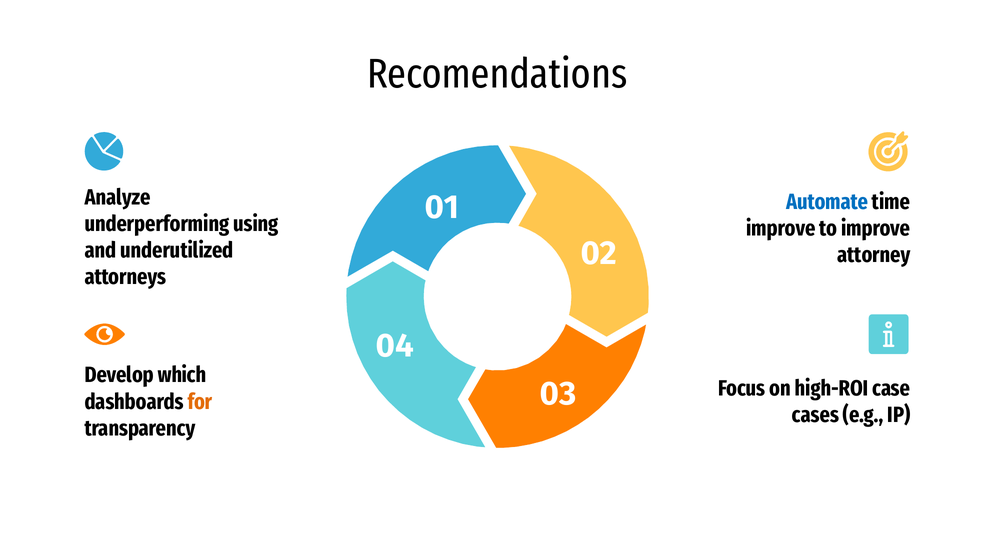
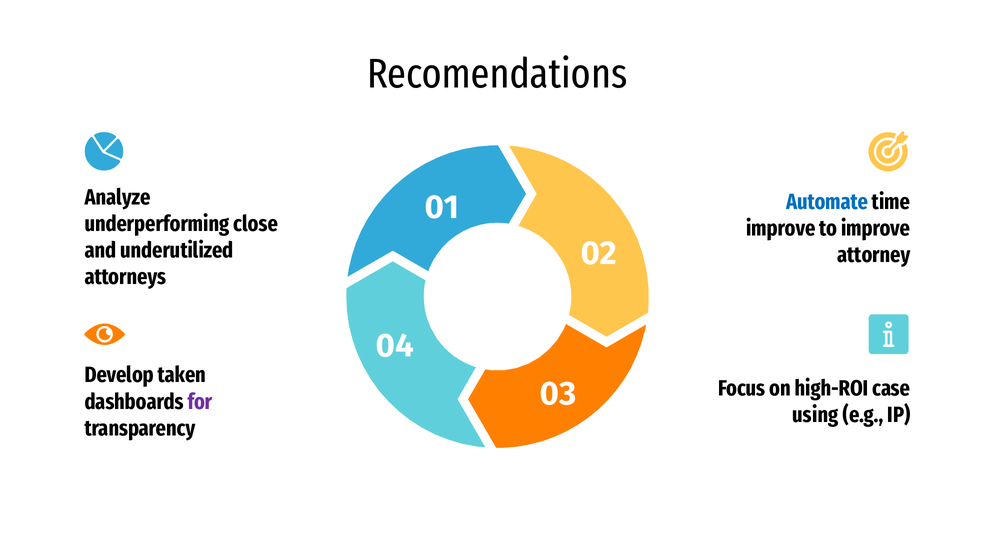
using: using -> close
which: which -> taken
for colour: orange -> purple
cases: cases -> using
